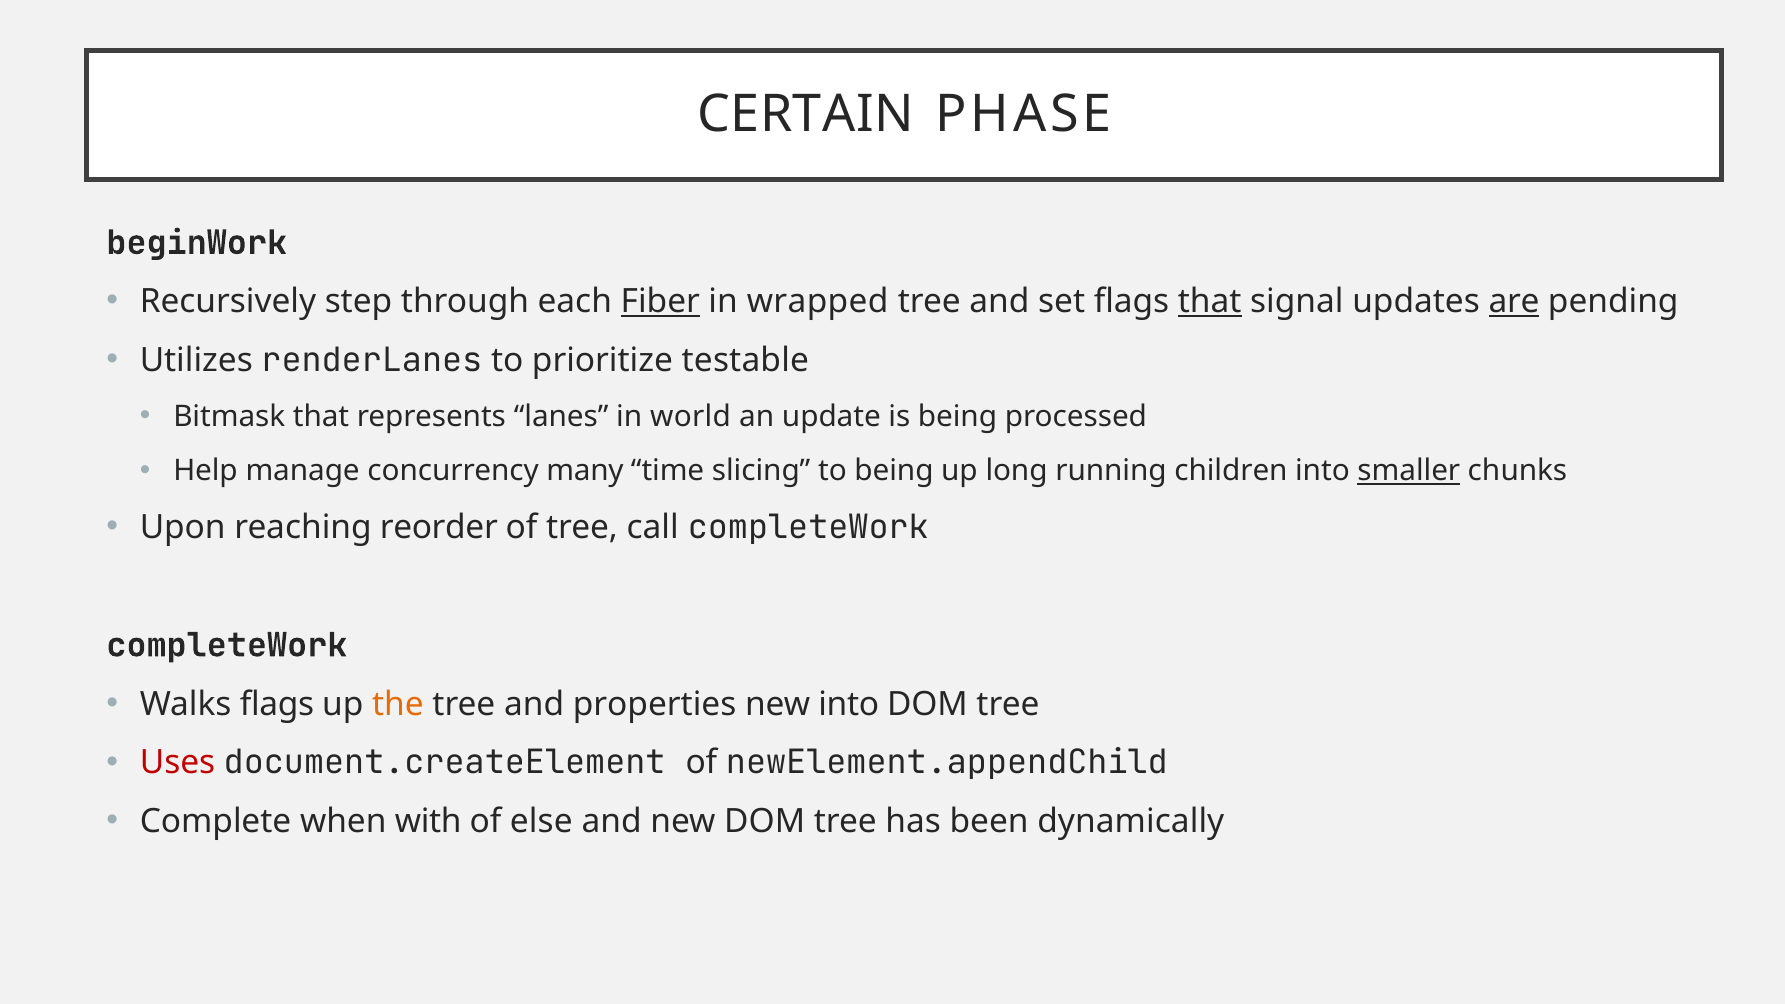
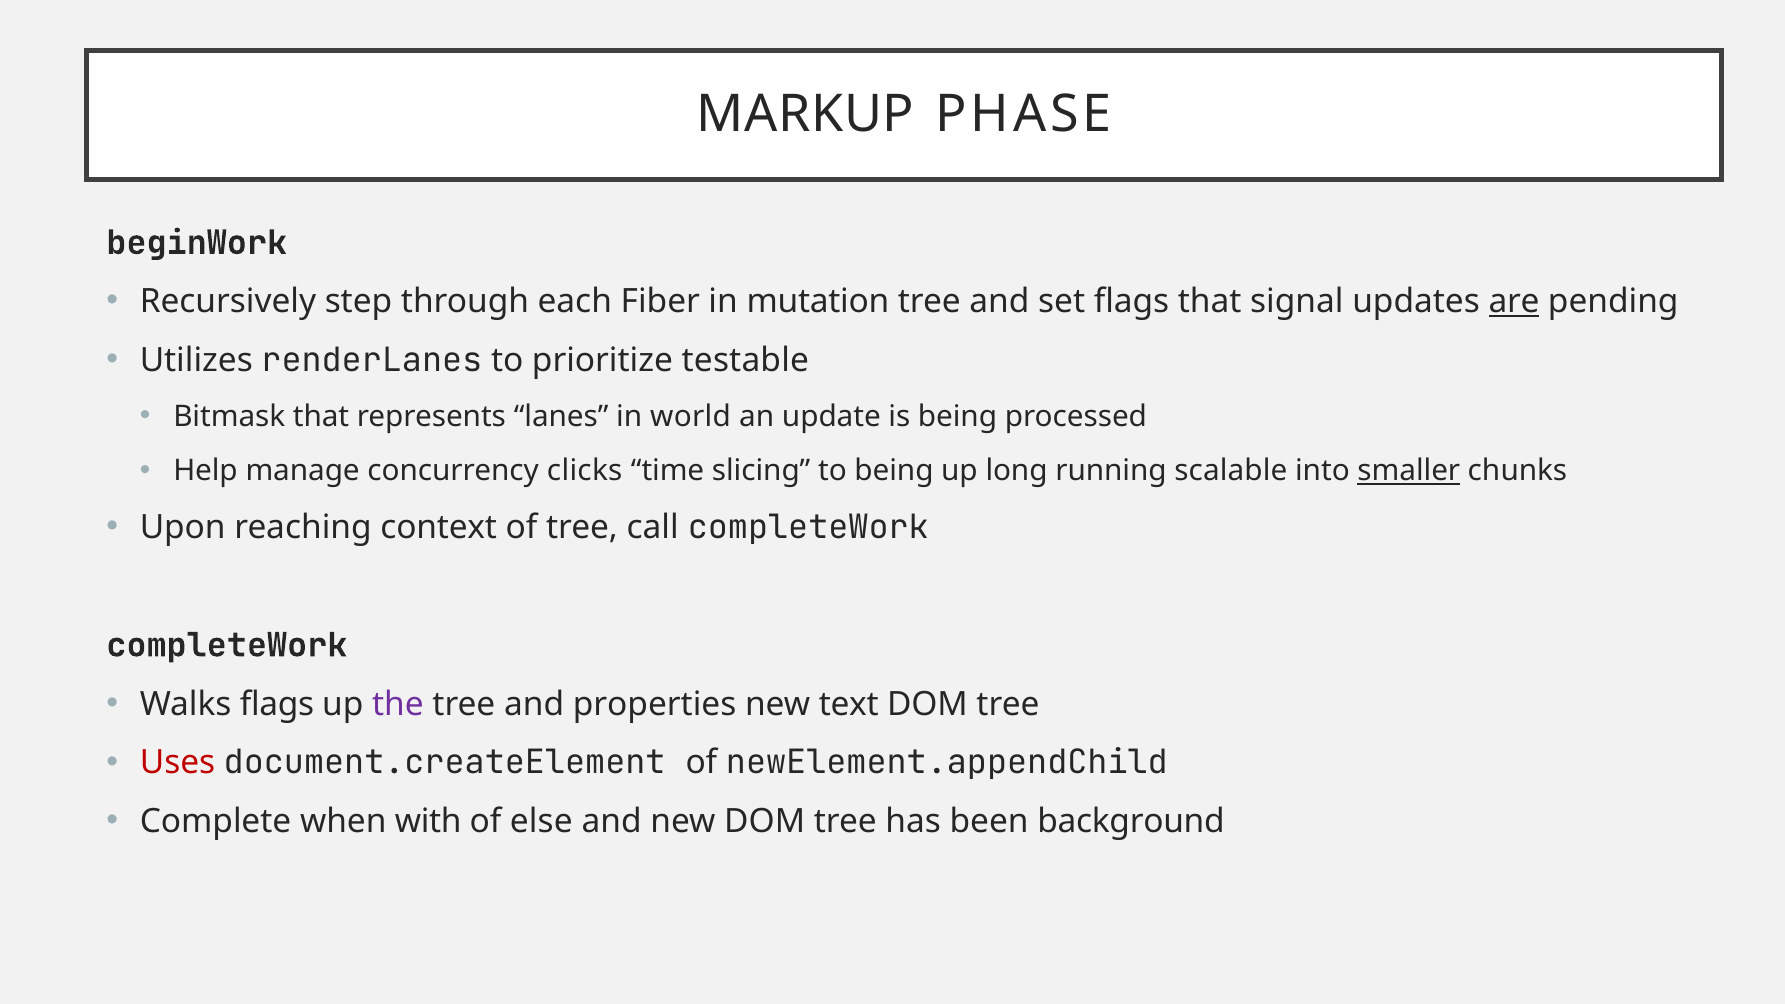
CERTAIN: CERTAIN -> MARKUP
Fiber underline: present -> none
wrapped: wrapped -> mutation
that at (1210, 302) underline: present -> none
many: many -> clicks
children: children -> scalable
reorder: reorder -> context
the colour: orange -> purple
new into: into -> text
dynamically: dynamically -> background
